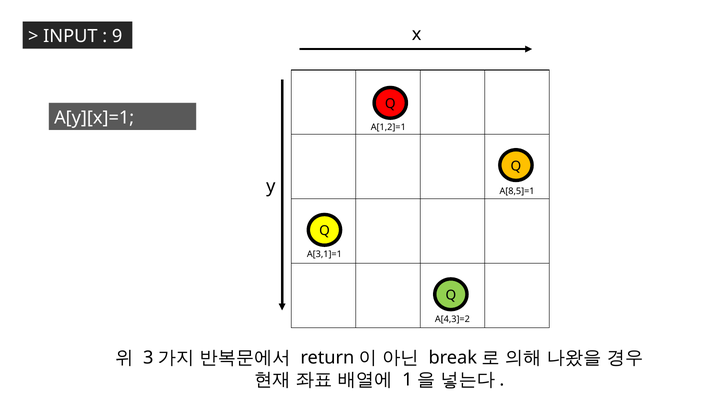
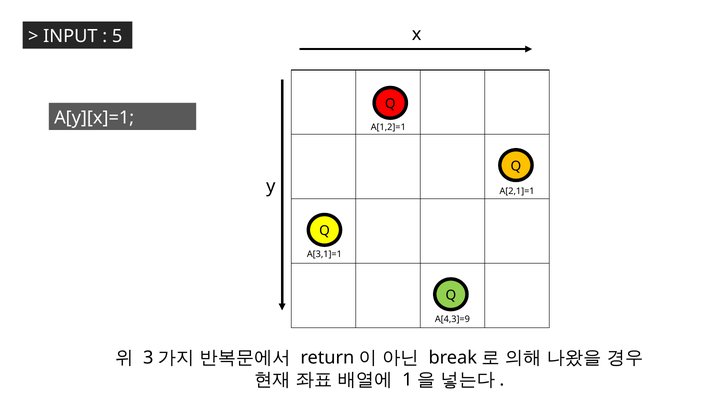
9: 9 -> 5
A[8,5]=1: A[8,5]=1 -> A[2,1]=1
A[4,3]=2: A[4,3]=2 -> A[4,3]=9
